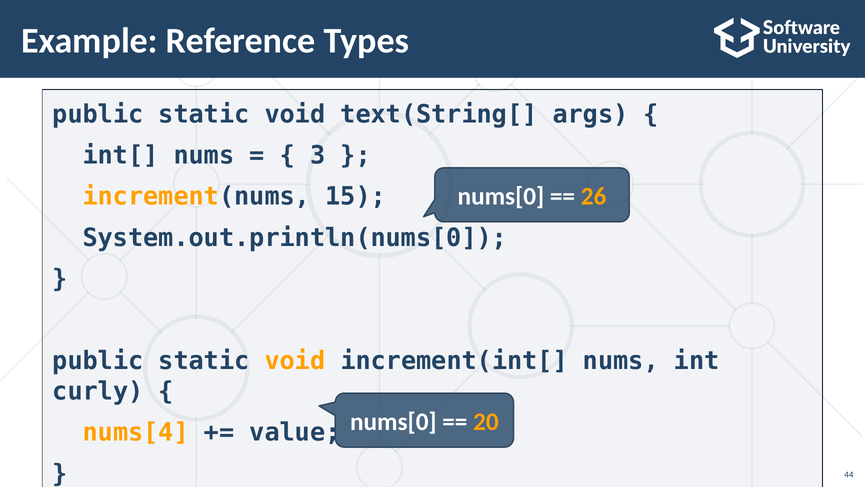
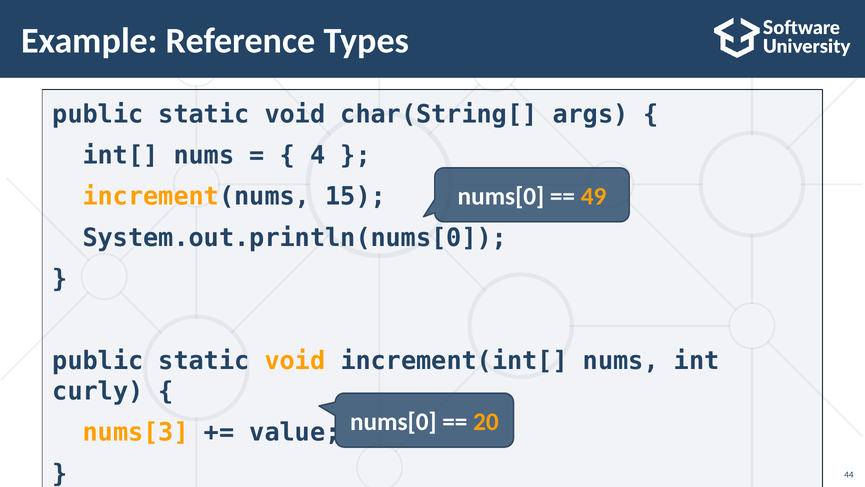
text(String[: text(String[ -> char(String[
3: 3 -> 4
26: 26 -> 49
nums[4: nums[4 -> nums[3
